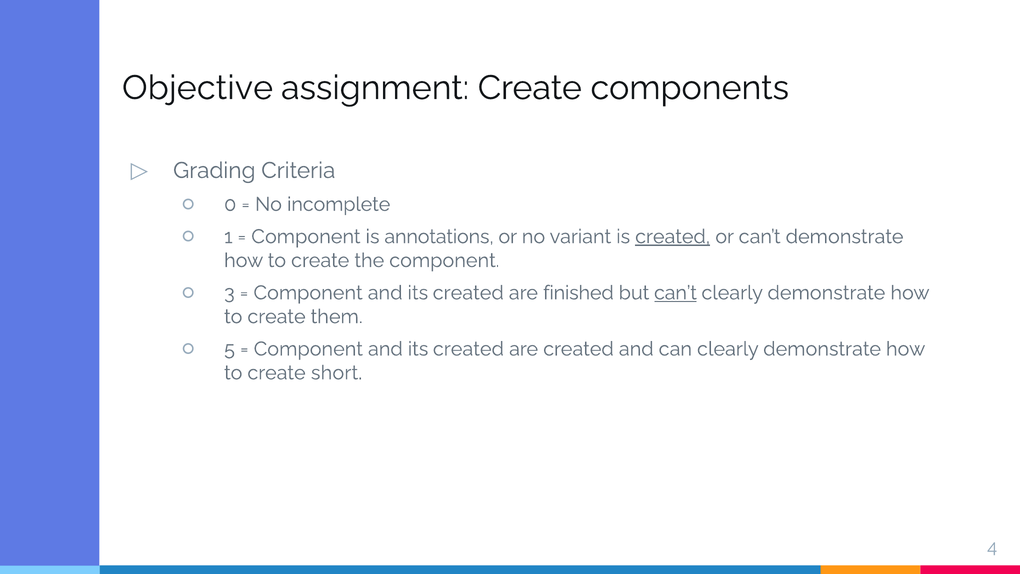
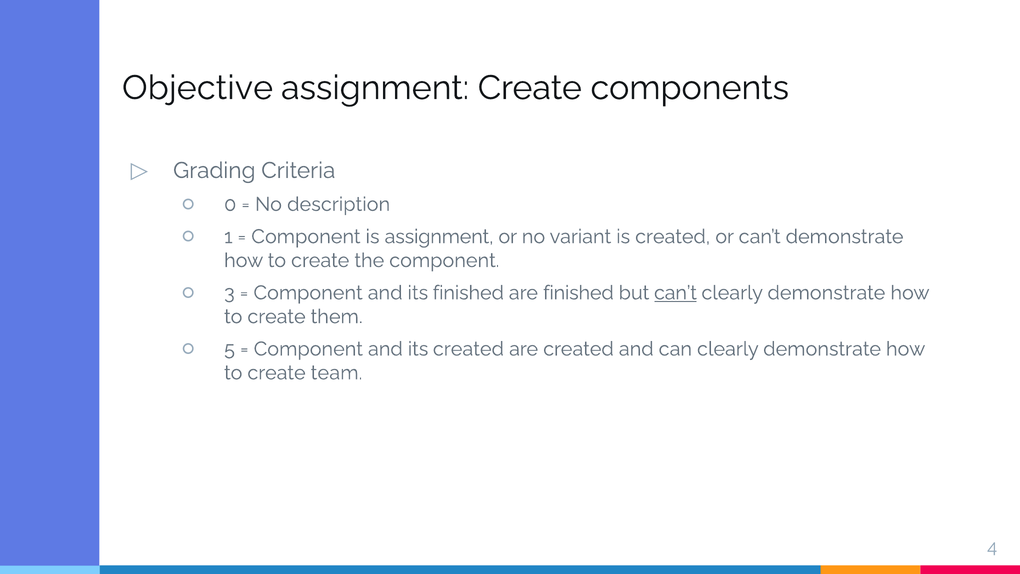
incomplete: incomplete -> description
is annotations: annotations -> assignment
created at (673, 237) underline: present -> none
created at (468, 293): created -> finished
short: short -> team
